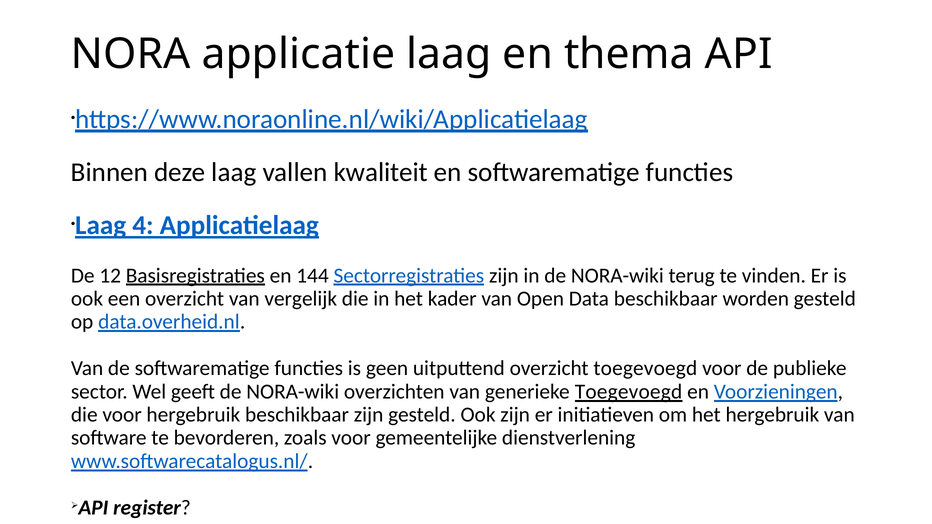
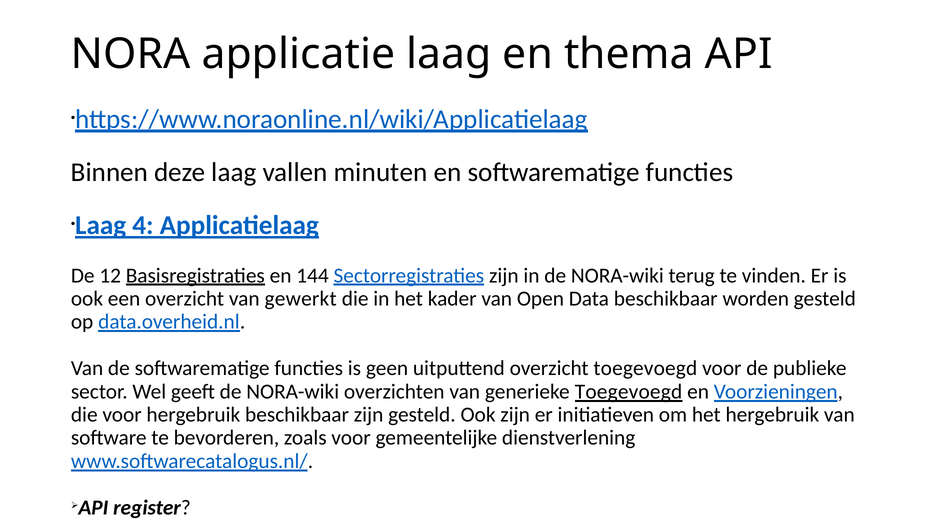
kwaliteit: kwaliteit -> minuten
vergelijk: vergelijk -> gewerkt
